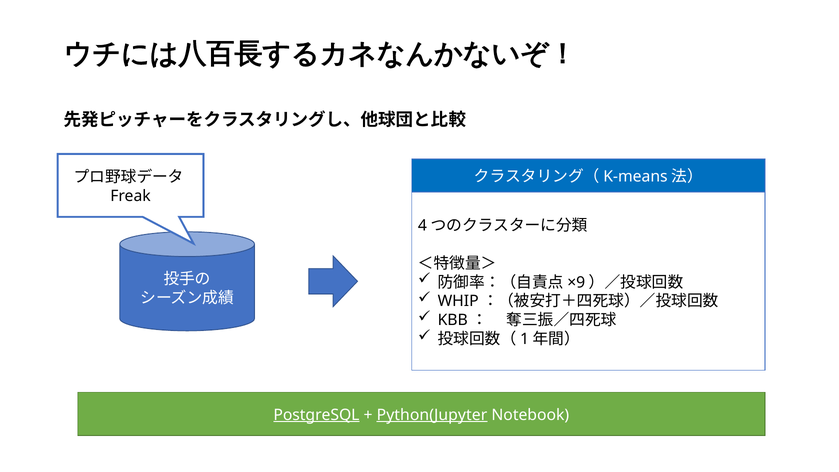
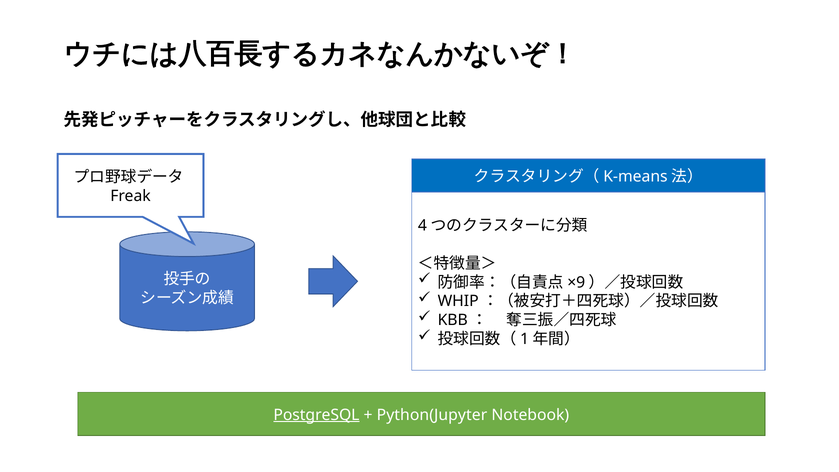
Python(Jupyter underline: present -> none
